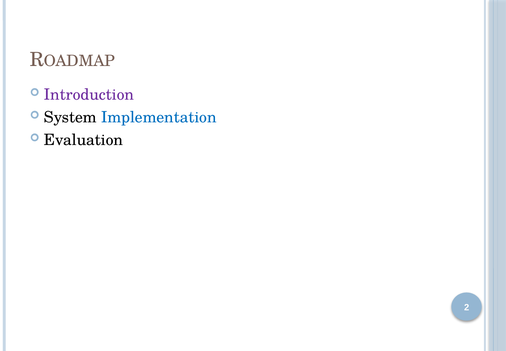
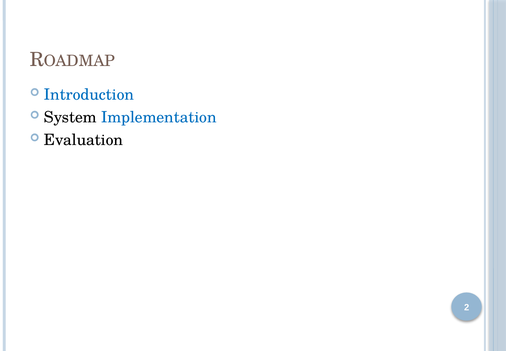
Introduction colour: purple -> blue
